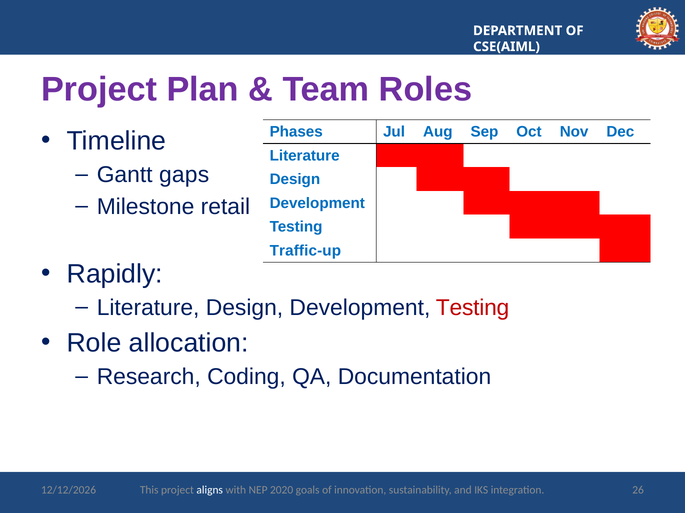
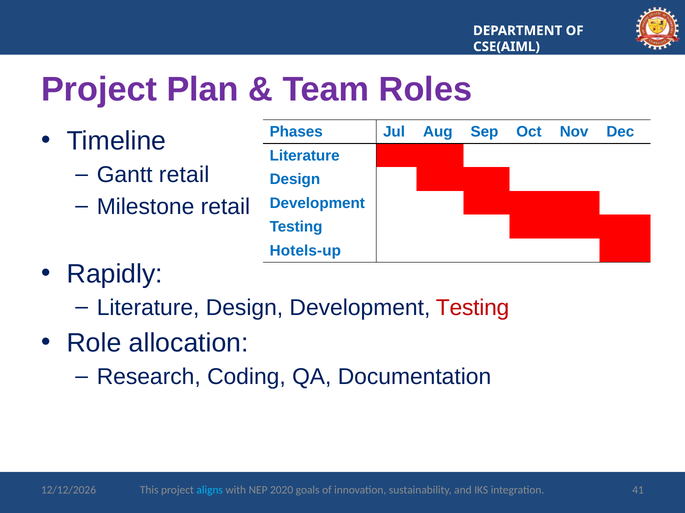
Gantt gaps: gaps -> retail
Traffic-up: Traffic-up -> Hotels-up
aligns colour: white -> light blue
26: 26 -> 41
